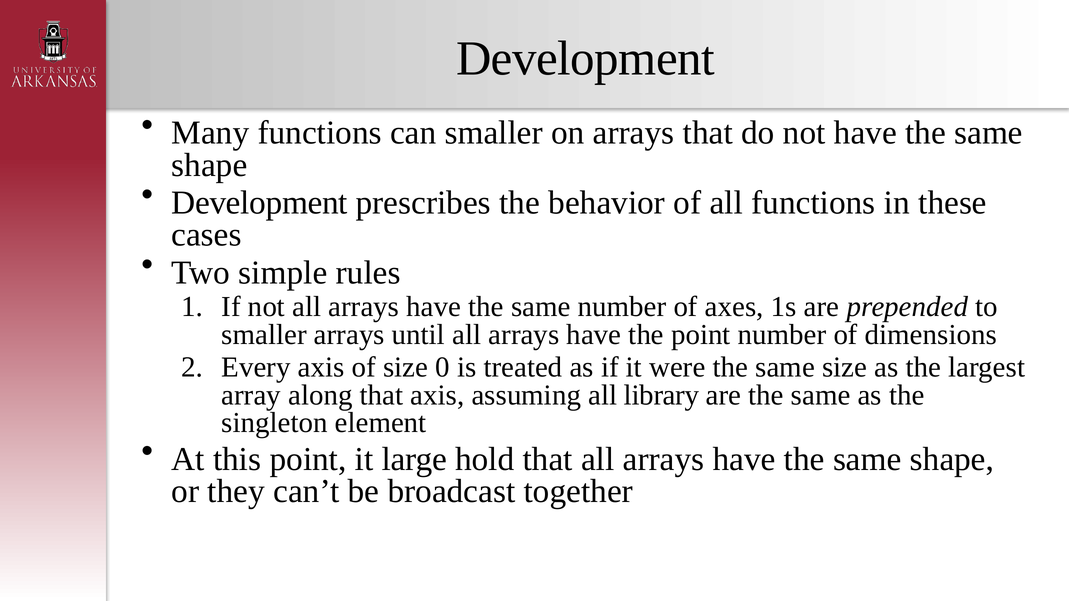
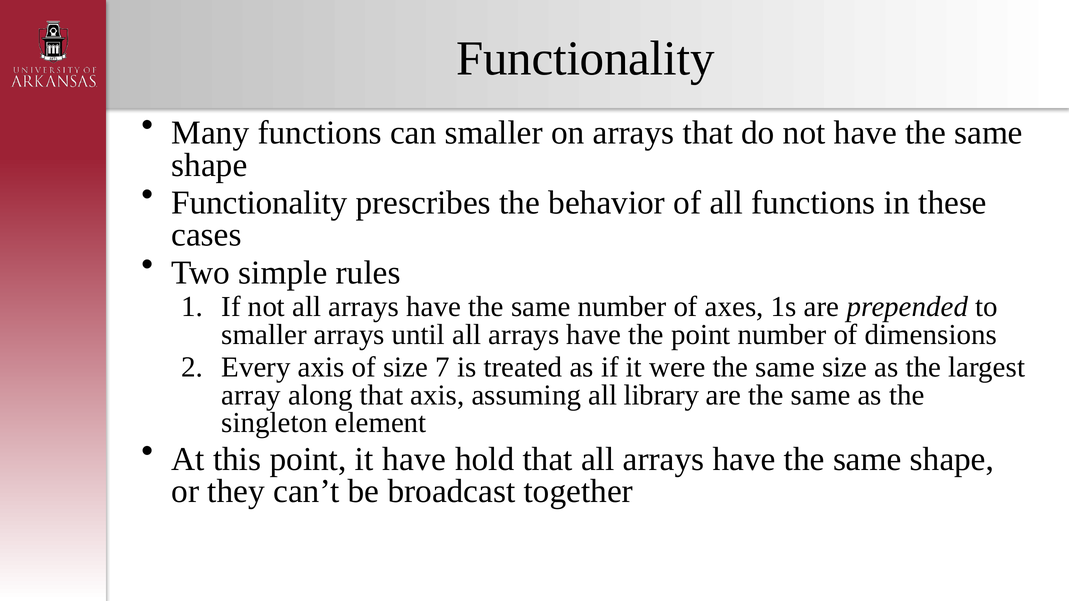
Development at (585, 58): Development -> Functionality
Development at (260, 203): Development -> Functionality
0: 0 -> 7
it large: large -> have
